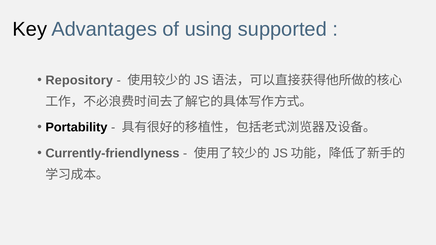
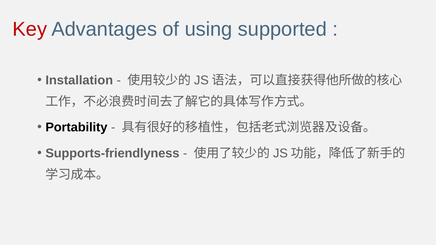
Key colour: black -> red
Repository: Repository -> Installation
Currently-friendlyness: Currently-friendlyness -> Supports-friendlyness
